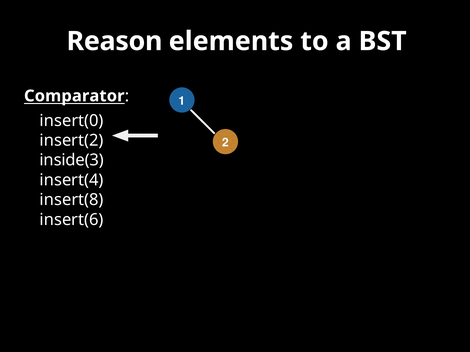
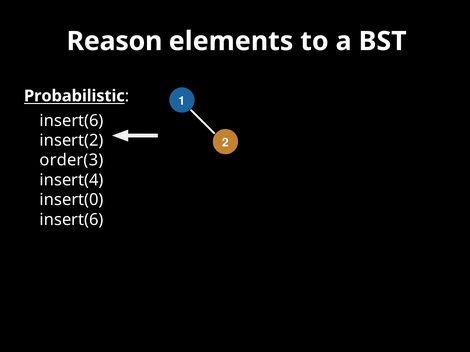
Comparator: Comparator -> Probabilistic
insert(0 at (72, 121): insert(0 -> insert(6
inside(3: inside(3 -> order(3
insert(8: insert(8 -> insert(0
